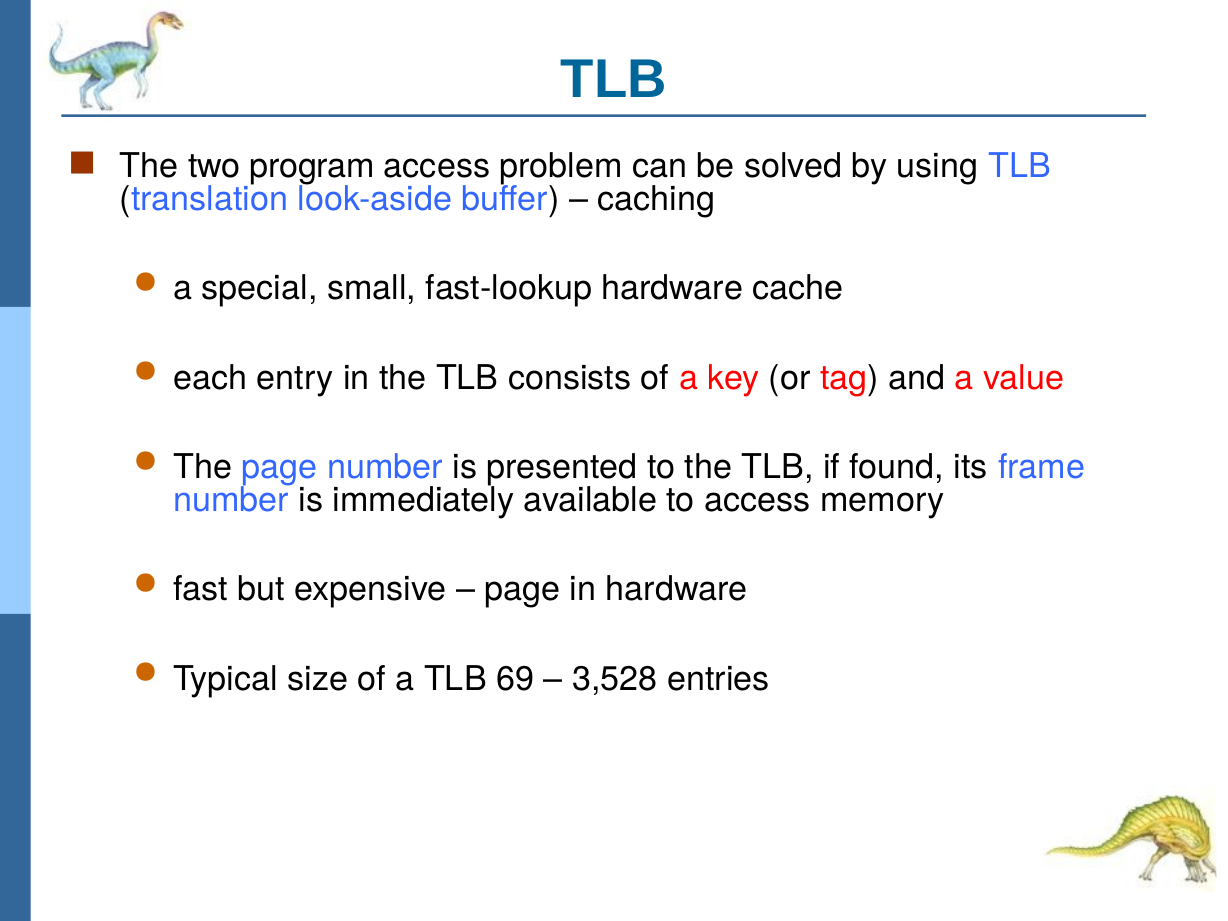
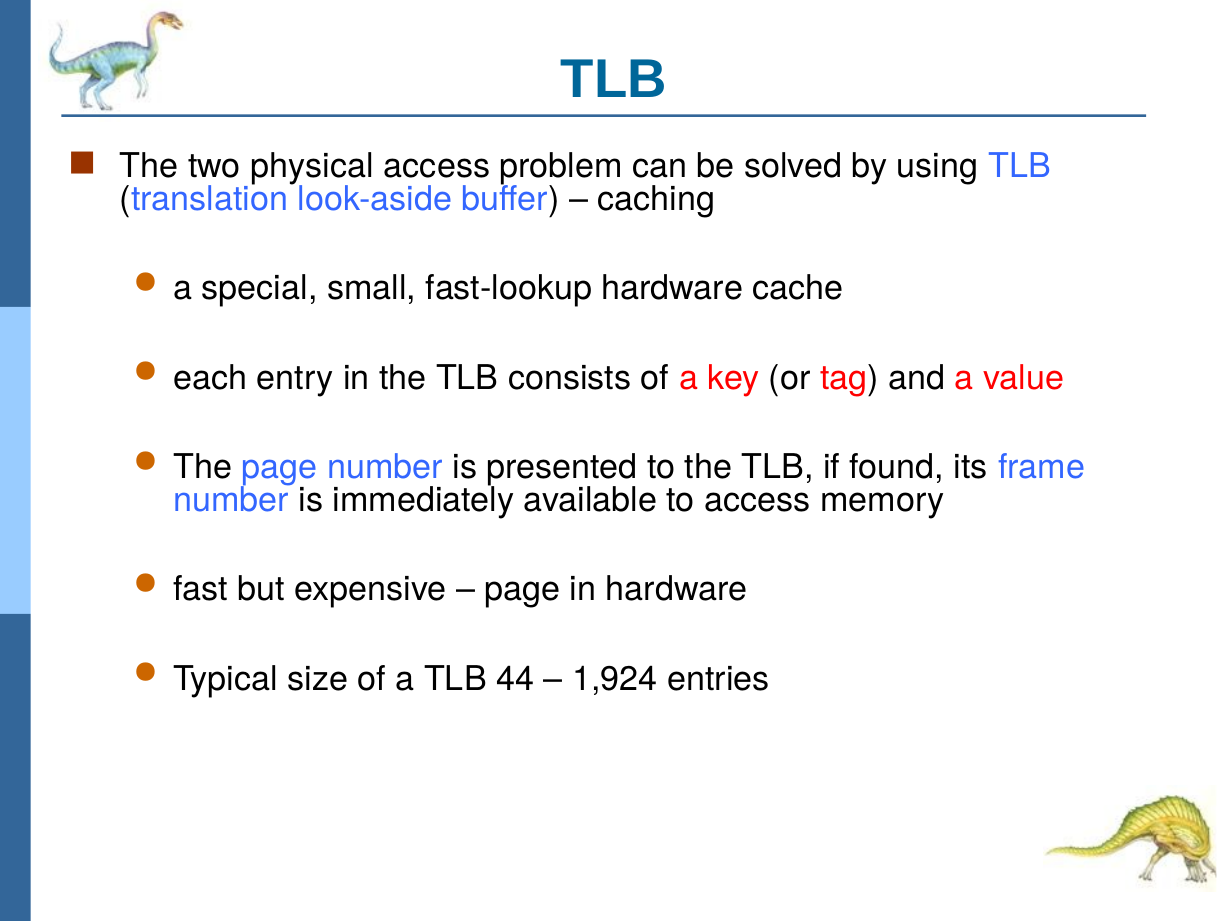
program: program -> physical
69: 69 -> 44
3,528: 3,528 -> 1,924
